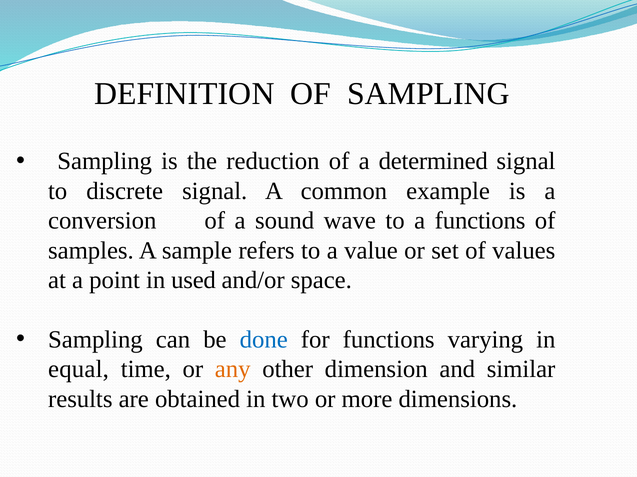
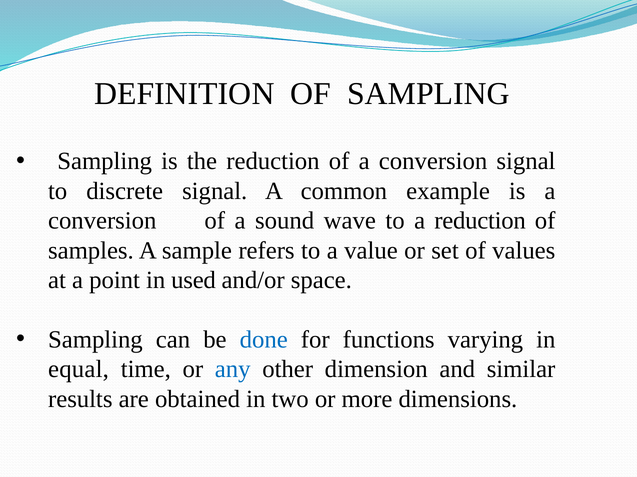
of a determined: determined -> conversion
a functions: functions -> reduction
any colour: orange -> blue
